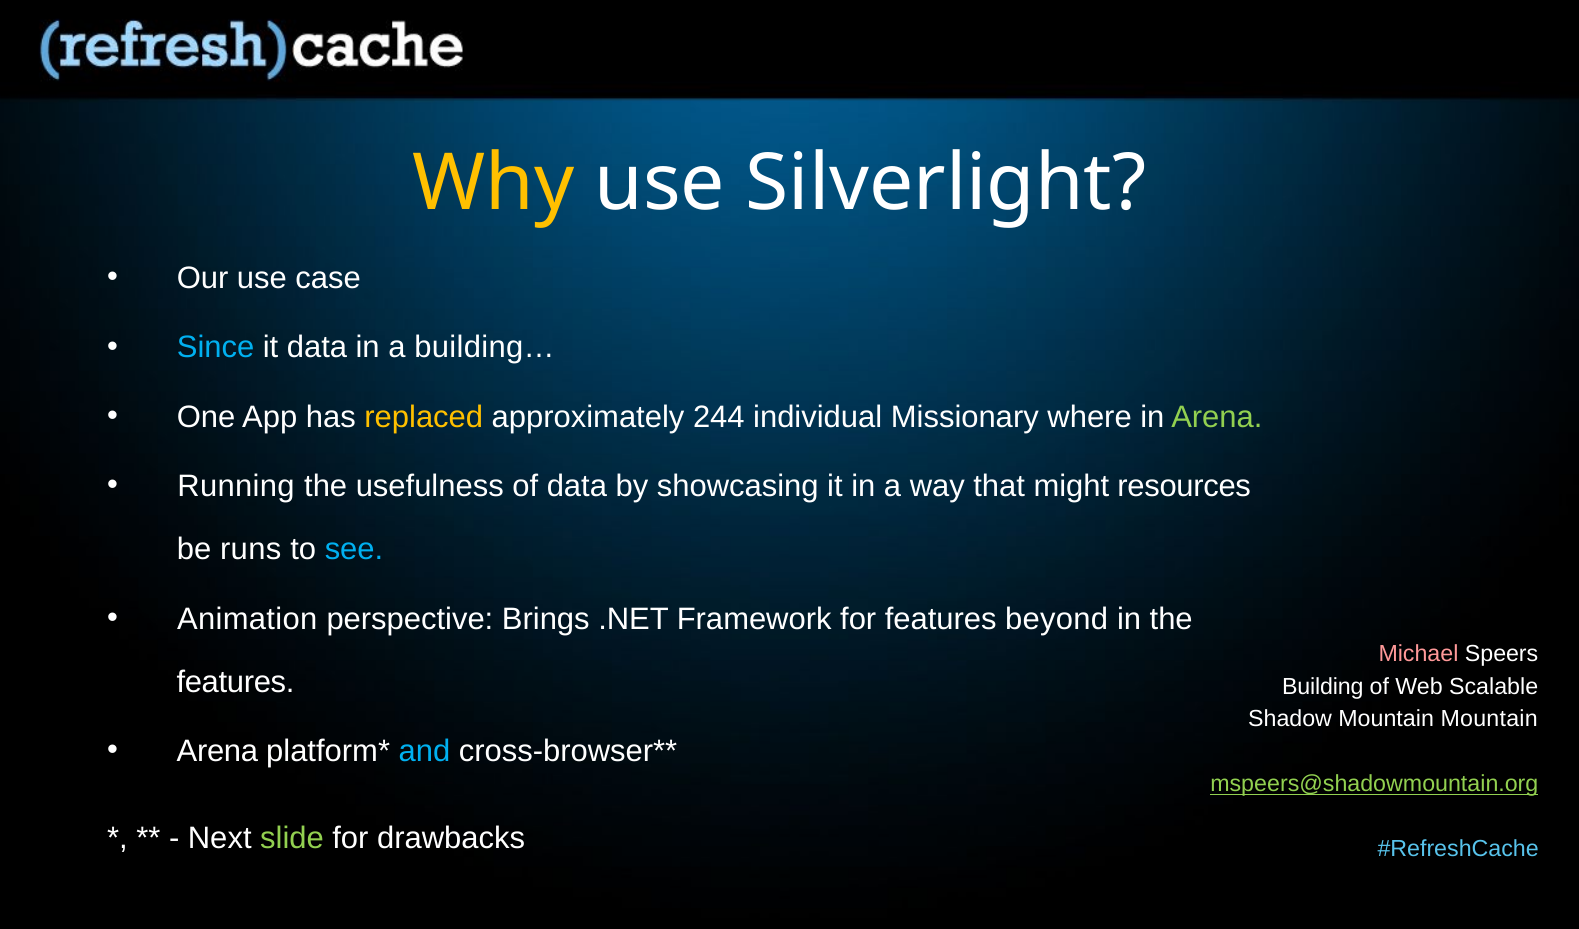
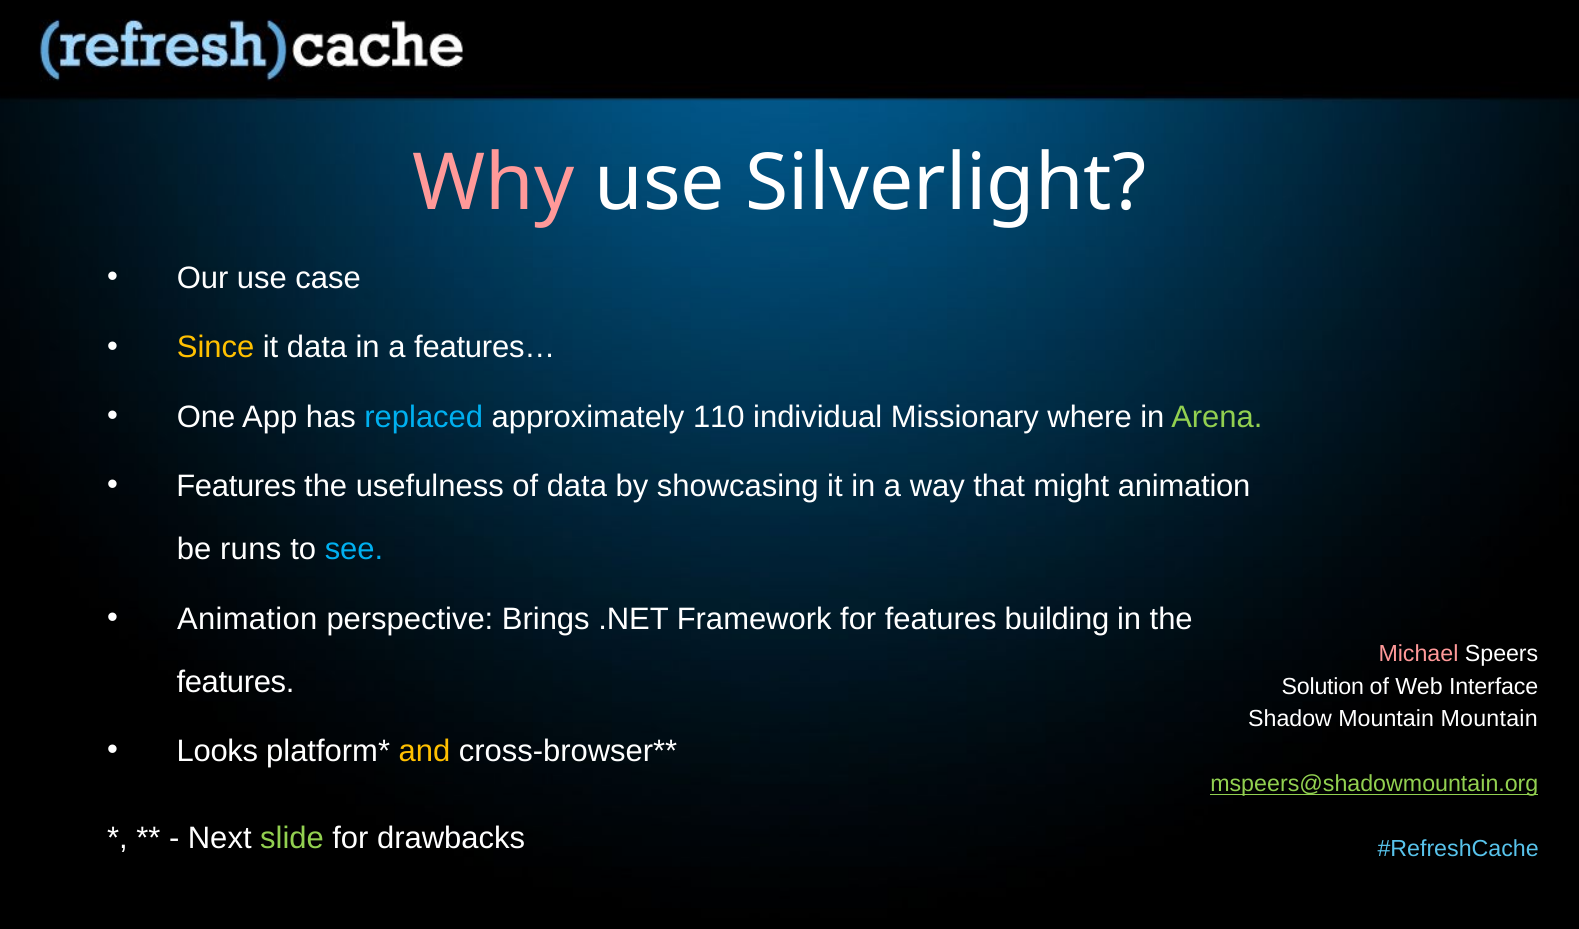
Why colour: yellow -> pink
Since colour: light blue -> yellow
building…: building… -> features…
replaced colour: yellow -> light blue
244: 244 -> 110
Running at (236, 486): Running -> Features
might resources: resources -> animation
beyond: beyond -> building
Building: Building -> Solution
Scalable: Scalable -> Interface
Arena at (217, 751): Arena -> Looks
and colour: light blue -> yellow
